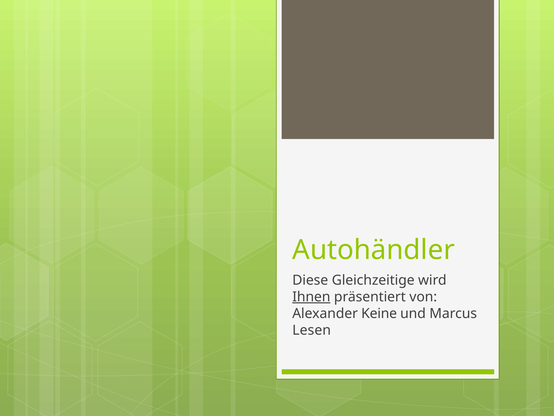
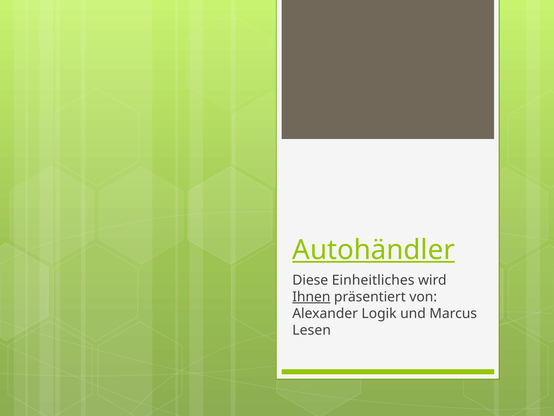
Autohändler underline: none -> present
Gleichzeitige: Gleichzeitige -> Einheitliches
Keine: Keine -> Logik
